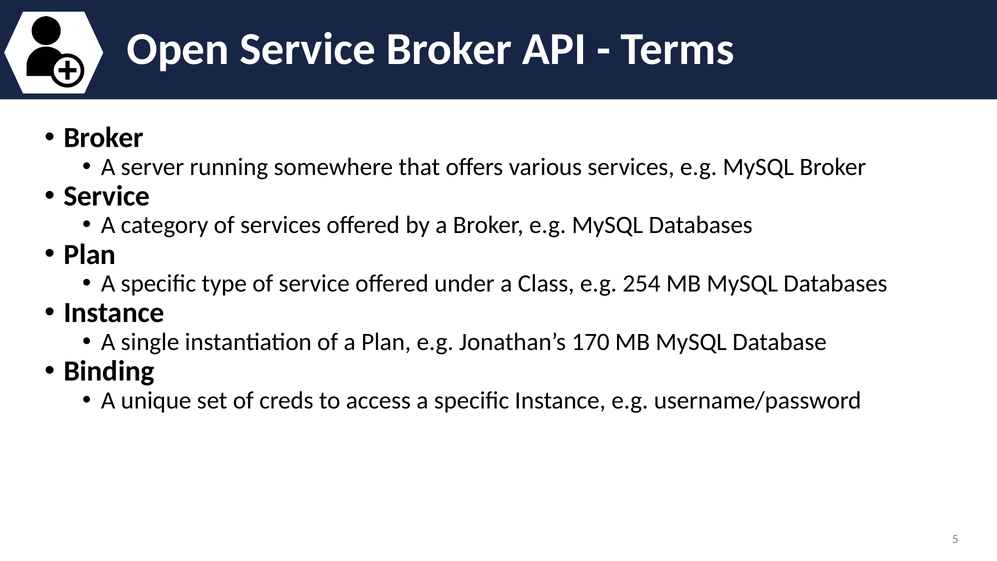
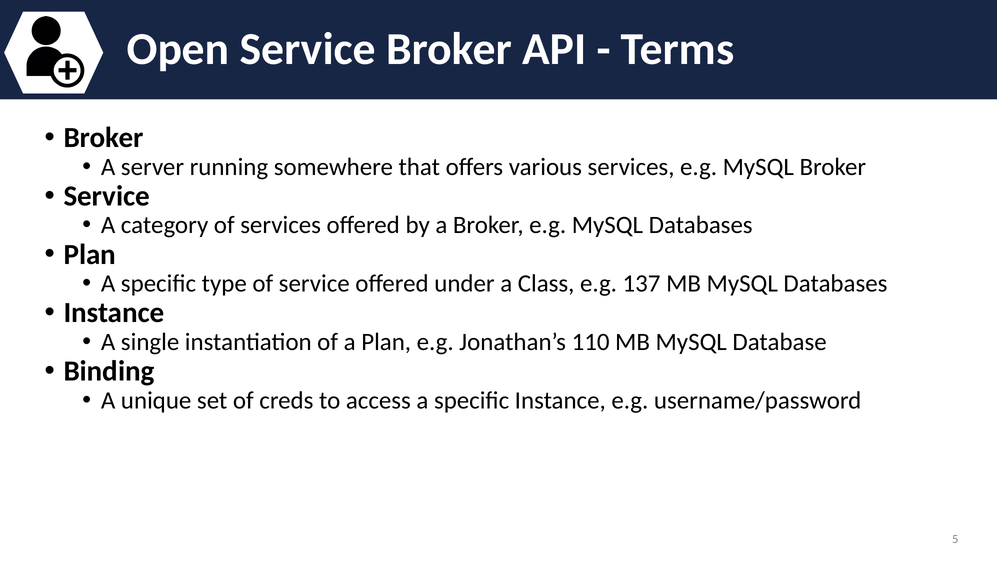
254: 254 -> 137
170: 170 -> 110
